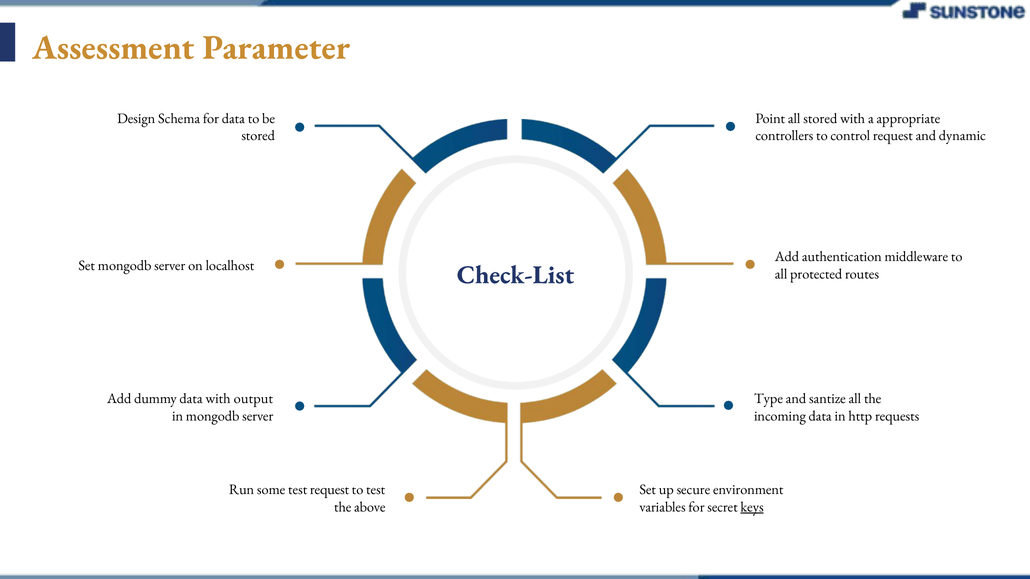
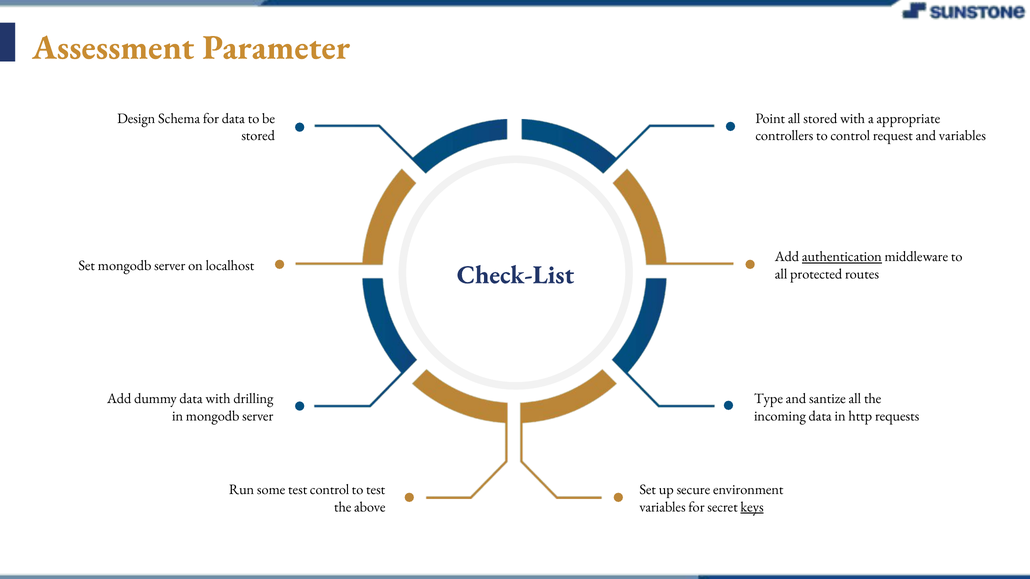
and dynamic: dynamic -> variables
authentication underline: none -> present
output: output -> drilling
test request: request -> control
